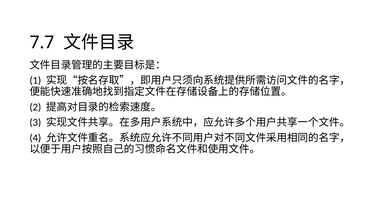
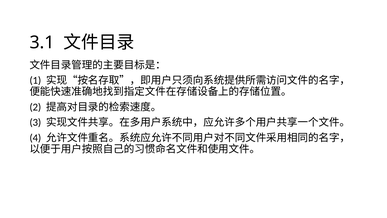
7.7: 7.7 -> 3.1
